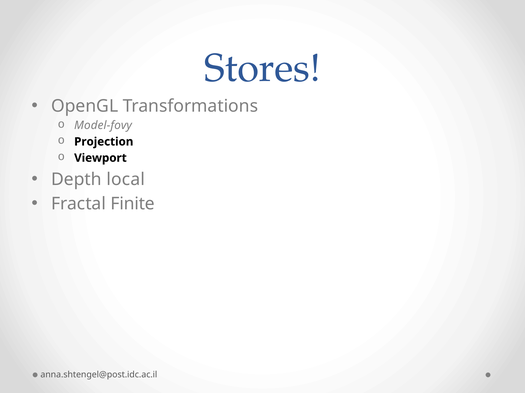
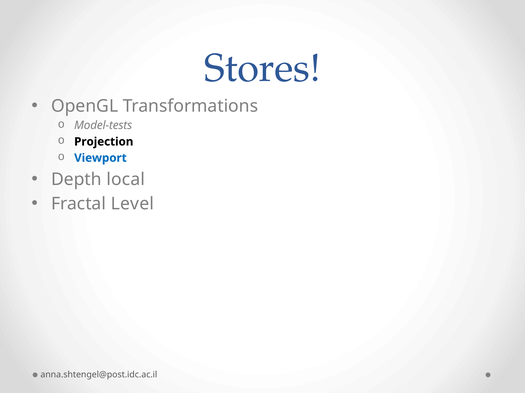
Model-fovy: Model-fovy -> Model-tests
Viewport colour: black -> blue
Finite: Finite -> Level
